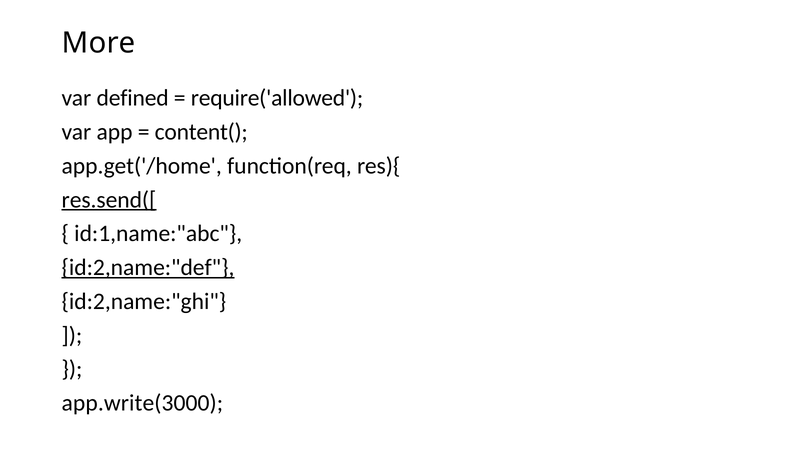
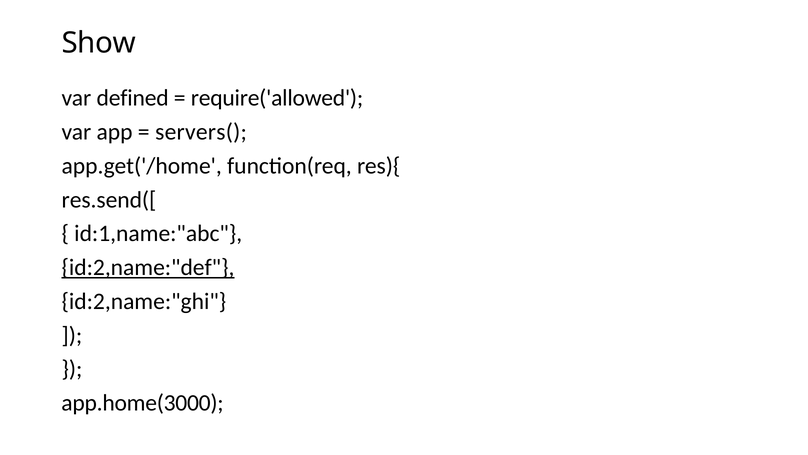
More: More -> Show
content(: content( -> servers(
res.send([ underline: present -> none
app.write(3000: app.write(3000 -> app.home(3000
